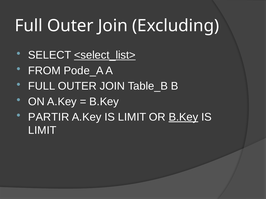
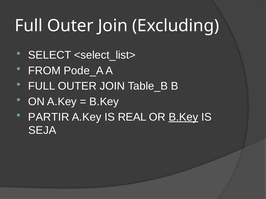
<select_list> underline: present -> none
A.Key IS LIMIT: LIMIT -> REAL
LIMIT at (42, 131): LIMIT -> SEJA
